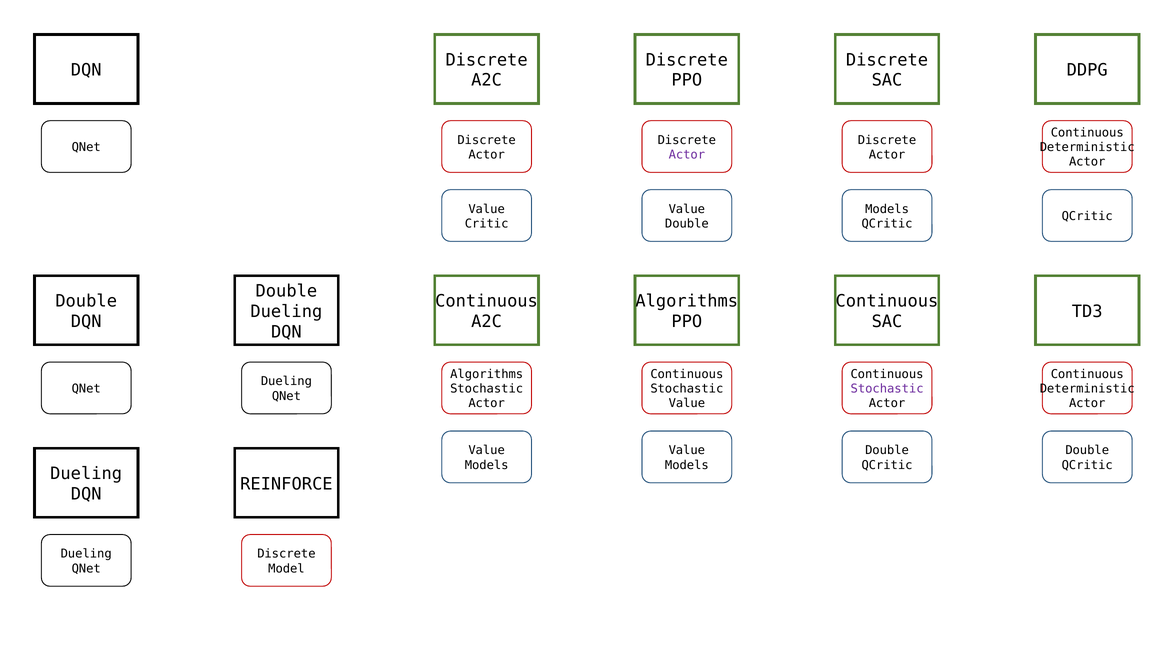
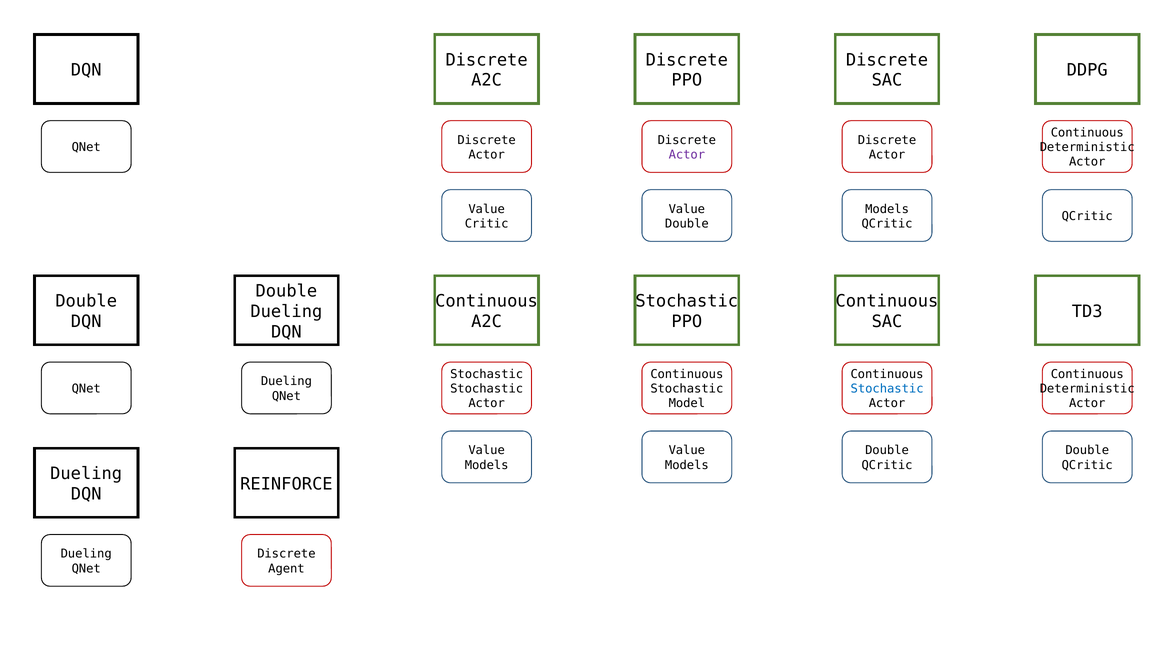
Algorithms at (687, 302): Algorithms -> Stochastic
Algorithms at (487, 374): Algorithms -> Stochastic
Stochastic at (887, 389) colour: purple -> blue
Value at (687, 404): Value -> Model
Model: Model -> Agent
